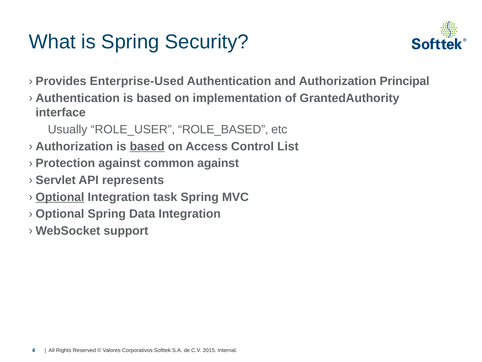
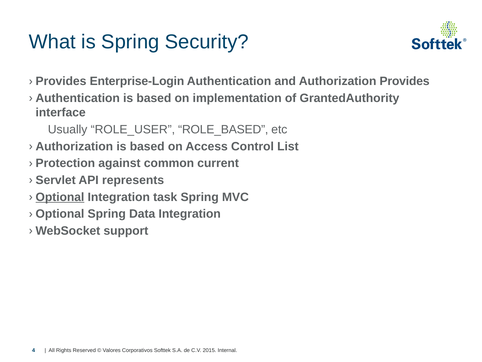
Enterprise-Used: Enterprise-Used -> Enterprise-Login
Authorization Principal: Principal -> Provides
based at (147, 146) underline: present -> none
common against: against -> current
